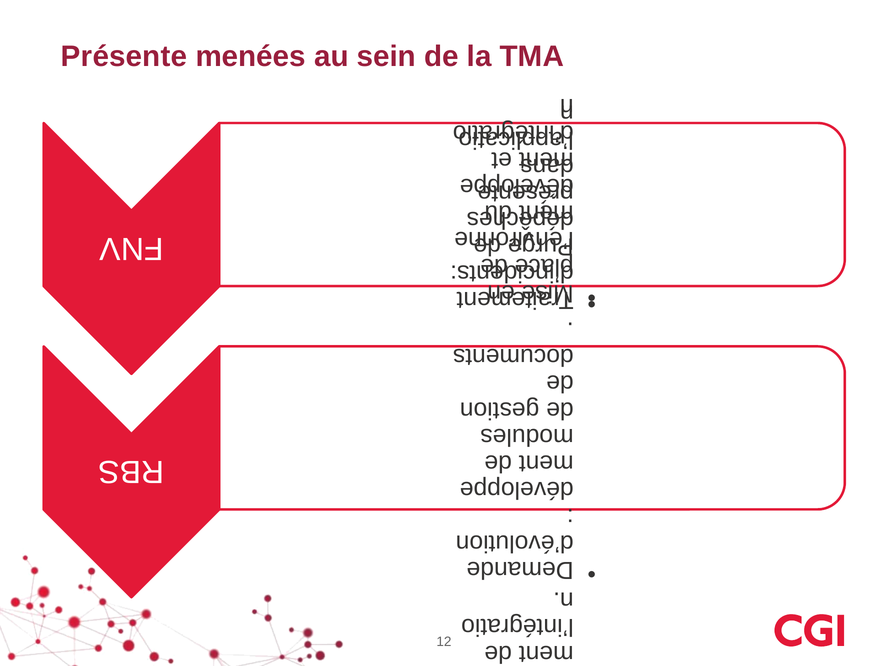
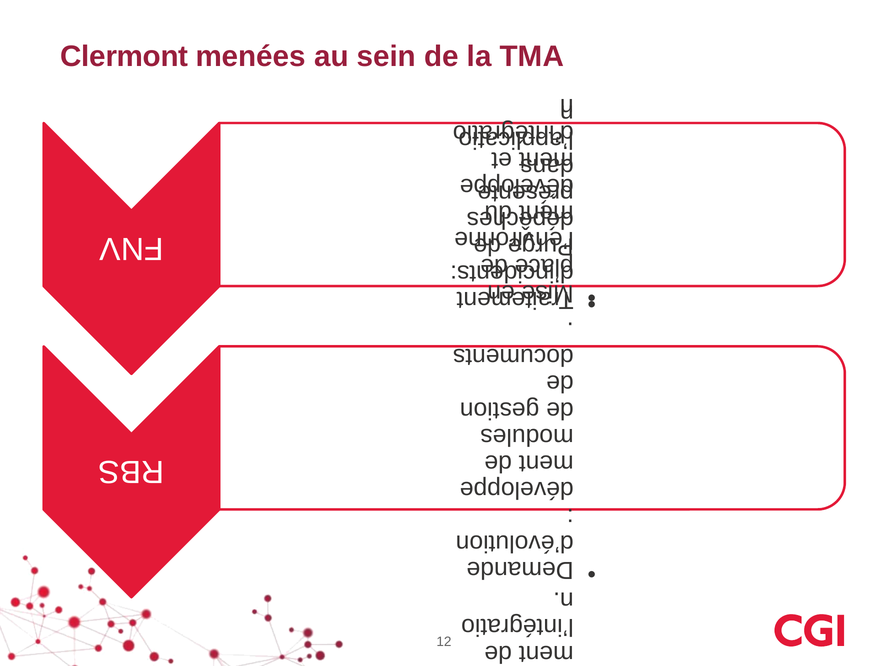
Présente: Présente -> Clermont
